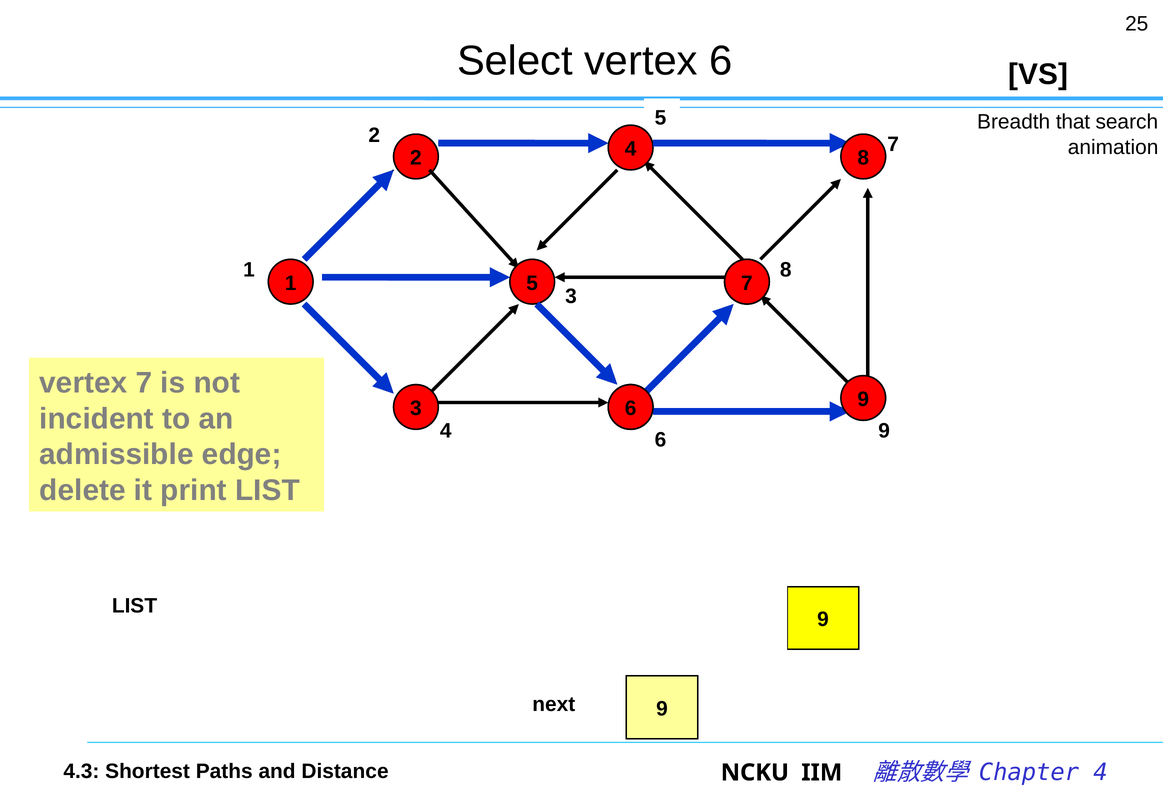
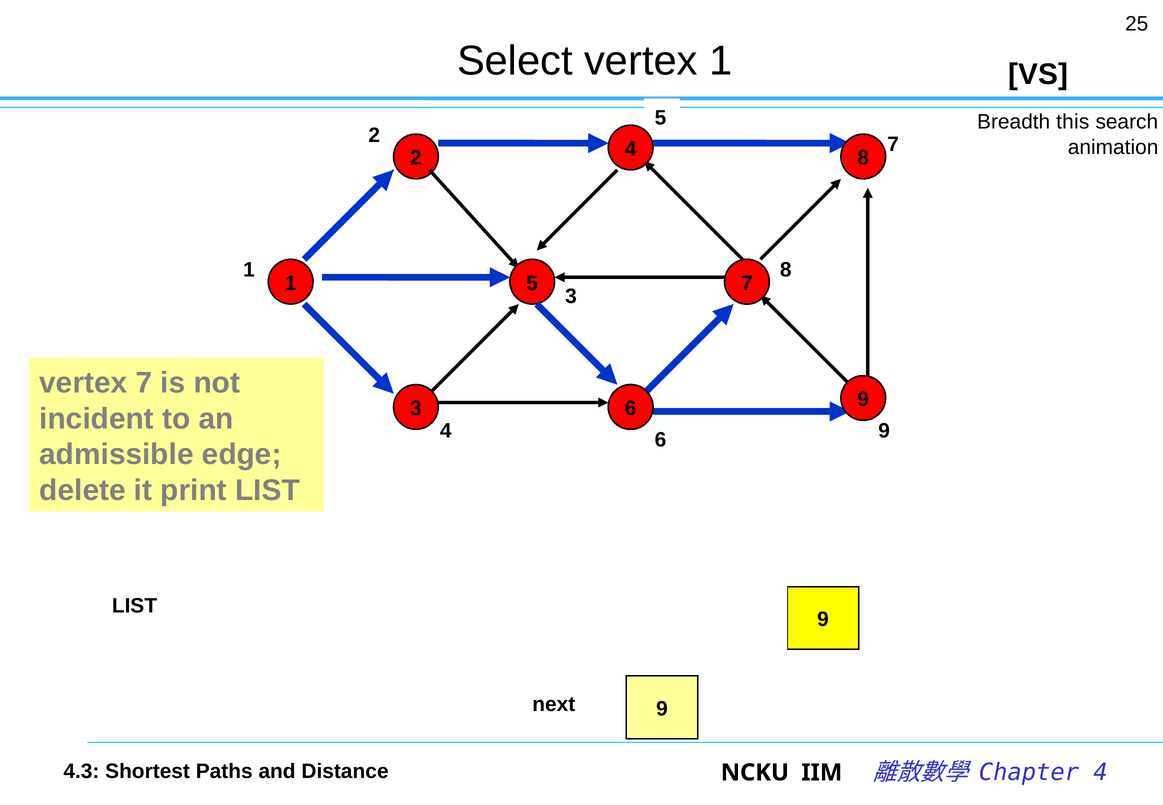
vertex 6: 6 -> 1
that: that -> this
